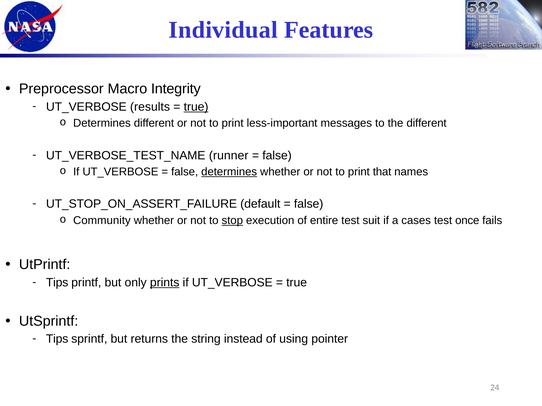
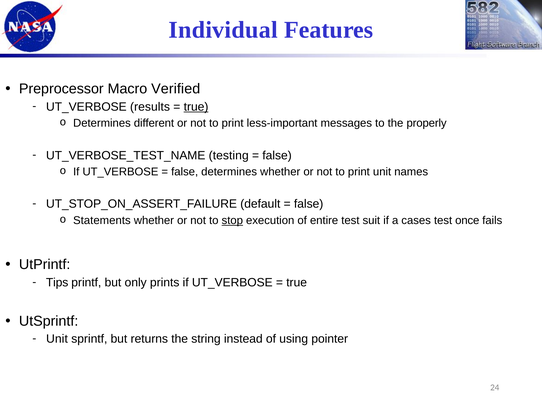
Integrity: Integrity -> Verified
the different: different -> properly
runner: runner -> testing
determines at (229, 172) underline: present -> none
print that: that -> unit
Community: Community -> Statements
prints underline: present -> none
Tips at (57, 339): Tips -> Unit
